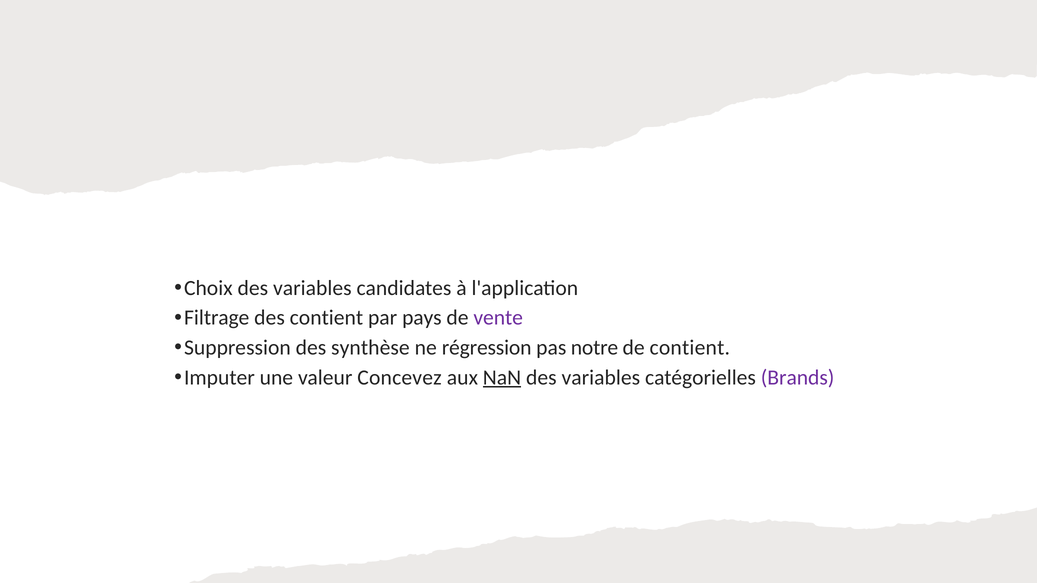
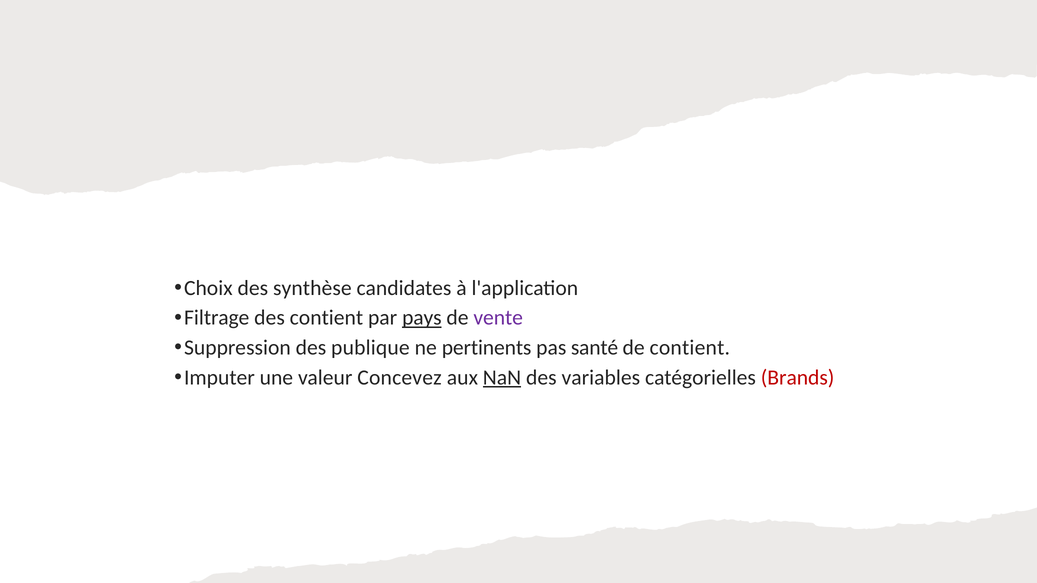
Choix des variables: variables -> synthèse
pays underline: none -> present
synthèse: synthèse -> publique
régression: régression -> pertinents
notre: notre -> santé
Brands colour: purple -> red
